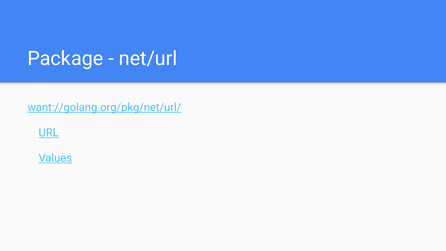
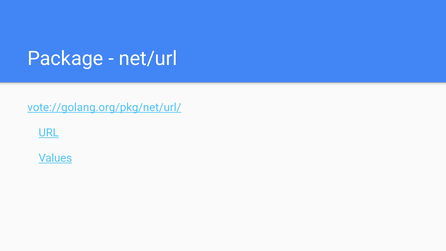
want://golang.org/pkg/net/url/: want://golang.org/pkg/net/url/ -> vote://golang.org/pkg/net/url/
